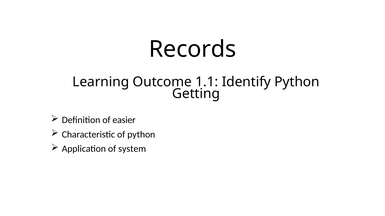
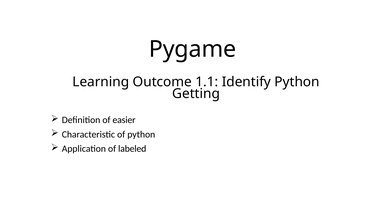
Records: Records -> Pygame
system: system -> labeled
